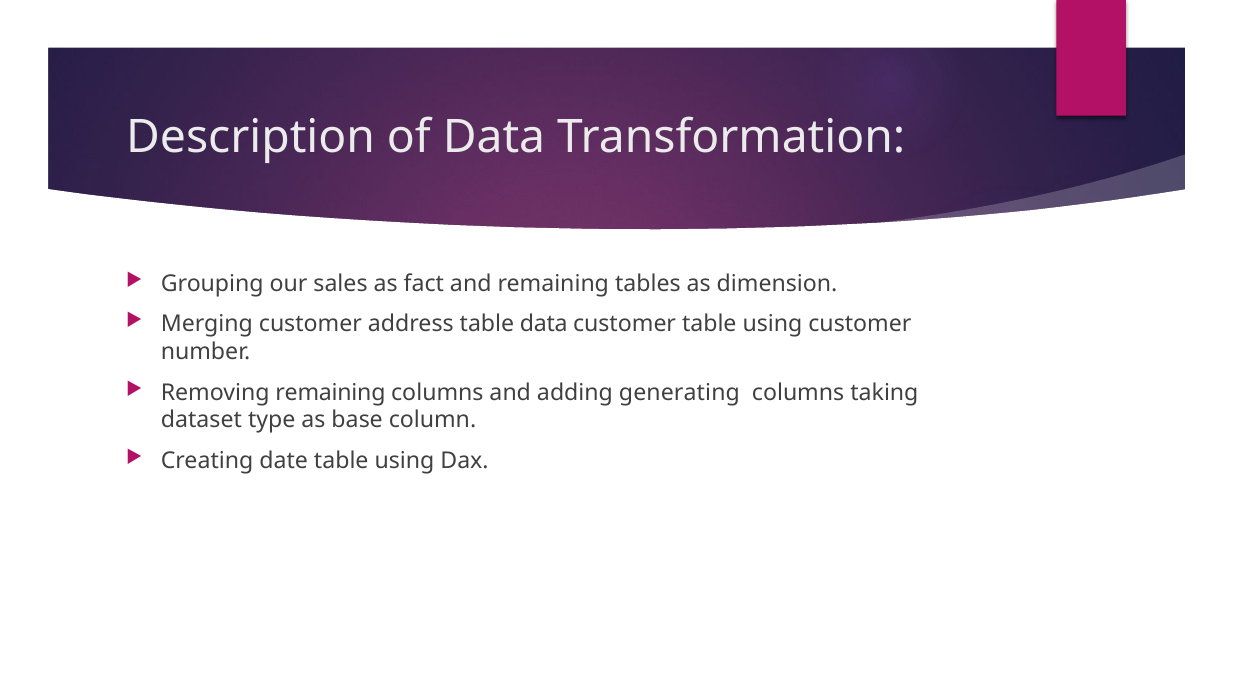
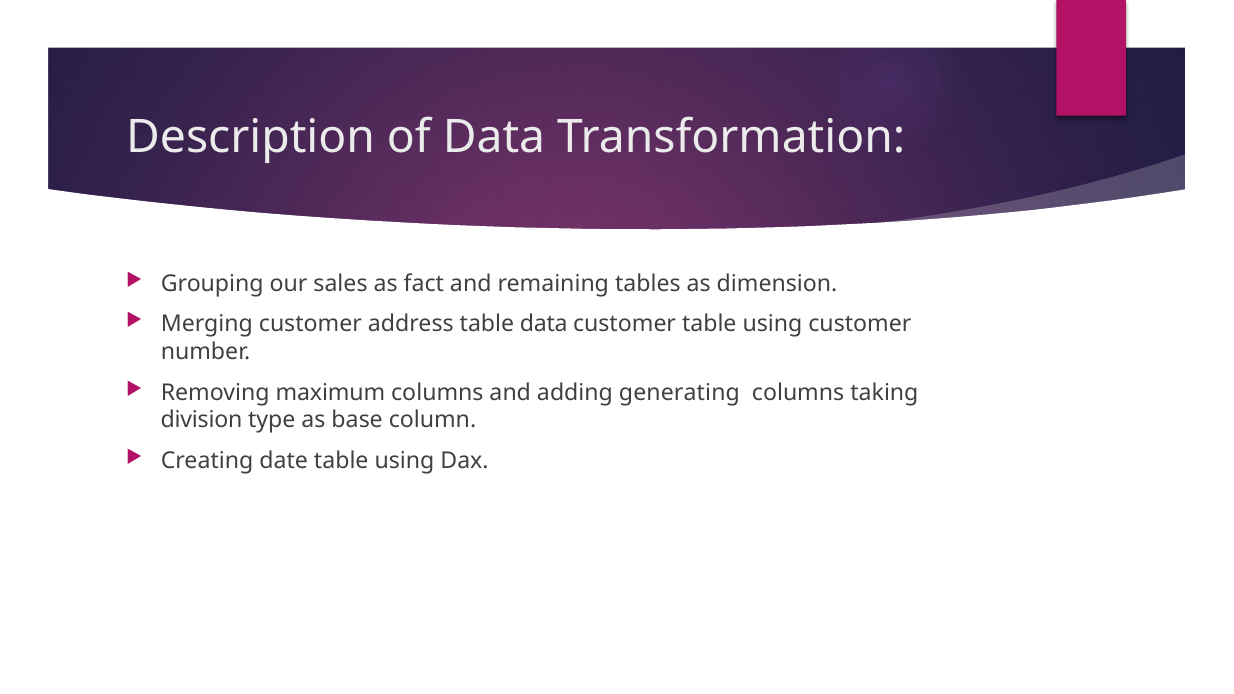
Removing remaining: remaining -> maximum
dataset: dataset -> division
